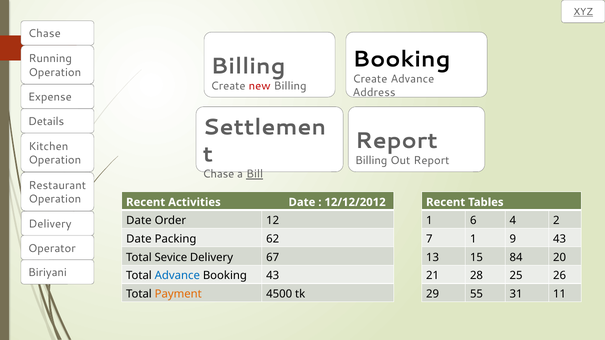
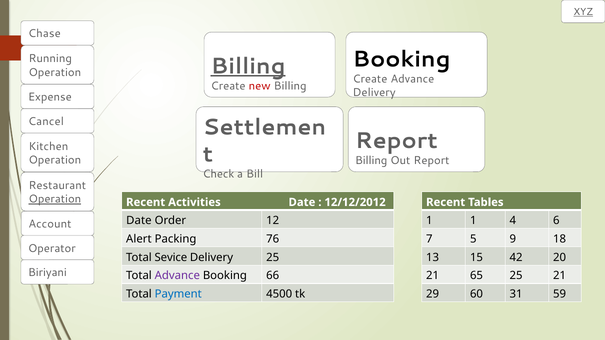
Billing at (248, 66) underline: none -> present
Address at (374, 93): Address -> Delivery
Details: Details -> Cancel
Chase at (218, 174): Chase -> Check
Bill underline: present -> none
Operation at (55, 199) underline: none -> present
1 6: 6 -> 1
2: 2 -> 6
Delivery at (50, 224): Delivery -> Account
Date at (139, 239): Date -> Alert
62: 62 -> 76
7 1: 1 -> 5
9 43: 43 -> 18
Delivery 67: 67 -> 25
84: 84 -> 42
Advance at (177, 276) colour: blue -> purple
Booking 43: 43 -> 66
28: 28 -> 65
25 26: 26 -> 21
Payment colour: orange -> blue
55: 55 -> 60
11: 11 -> 59
